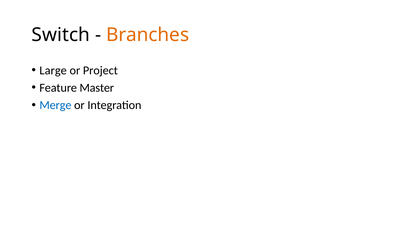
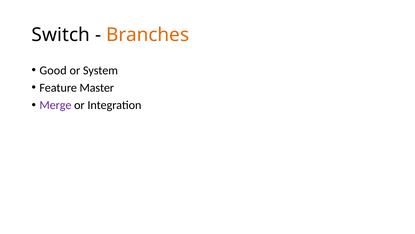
Large: Large -> Good
Project: Project -> System
Merge colour: blue -> purple
